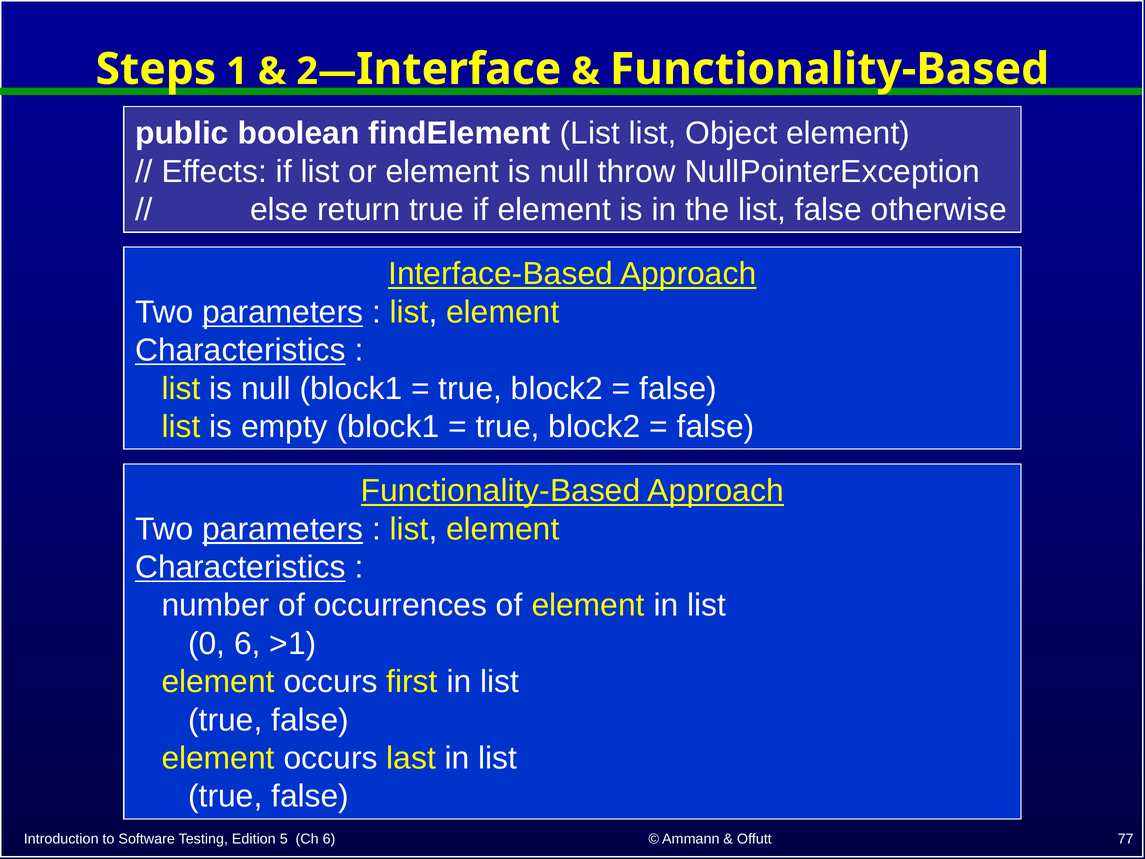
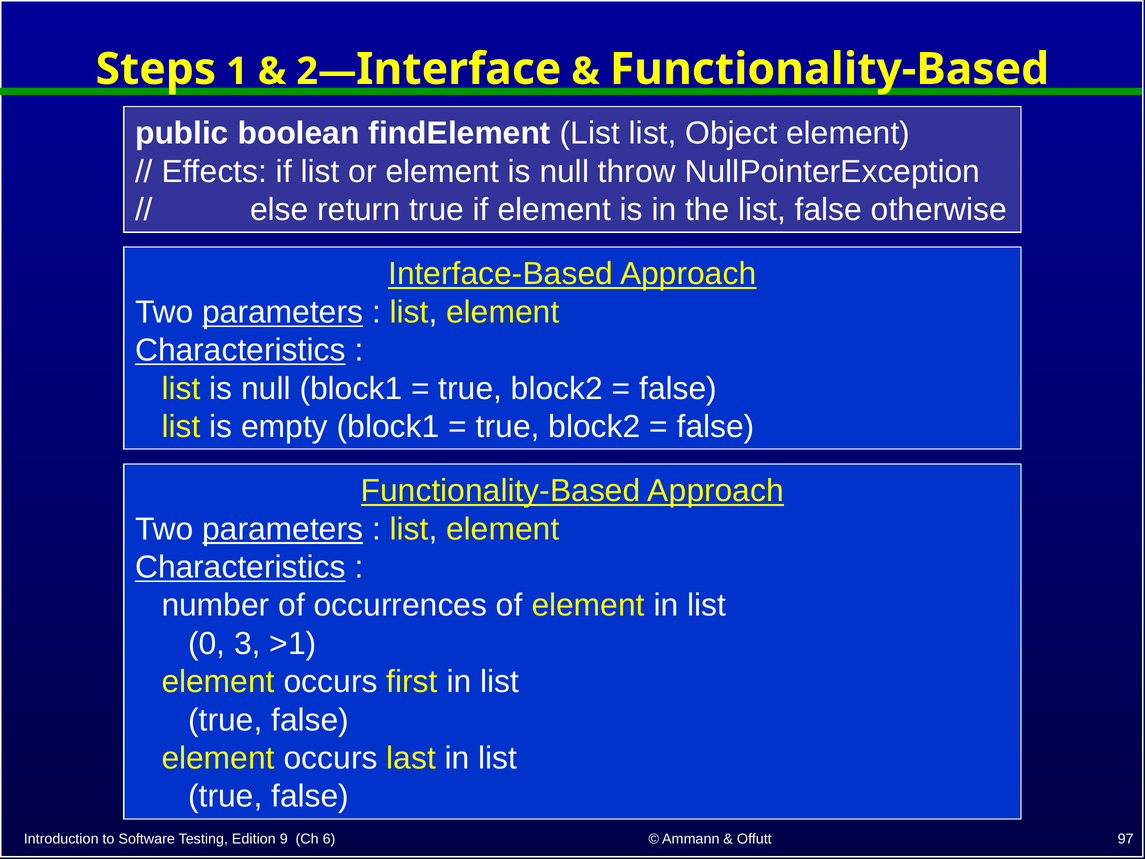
0 6: 6 -> 3
5: 5 -> 9
77: 77 -> 97
